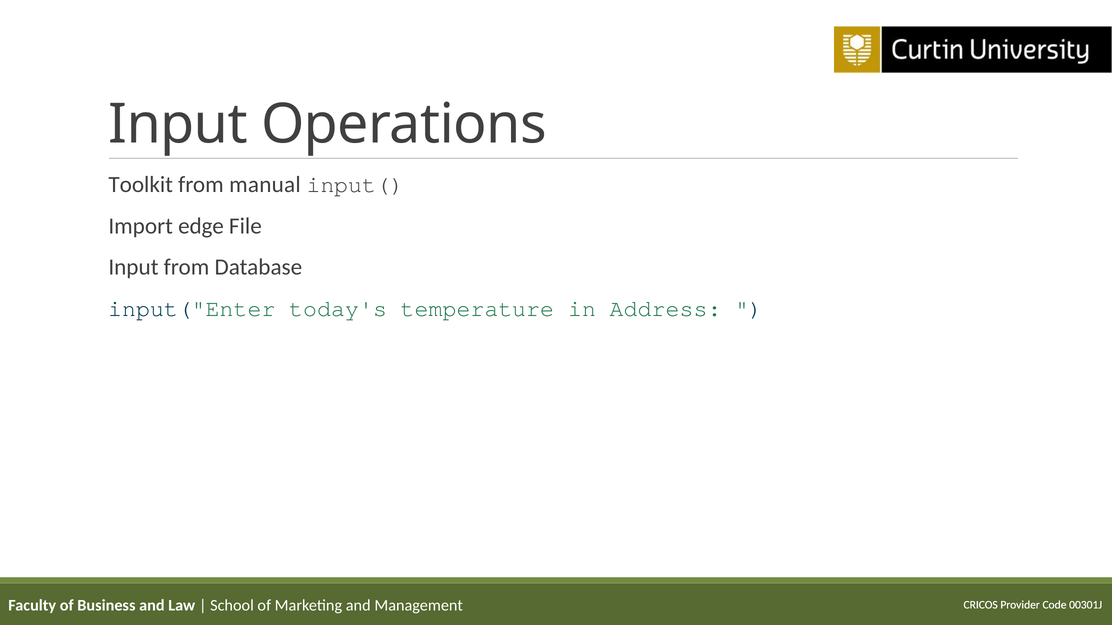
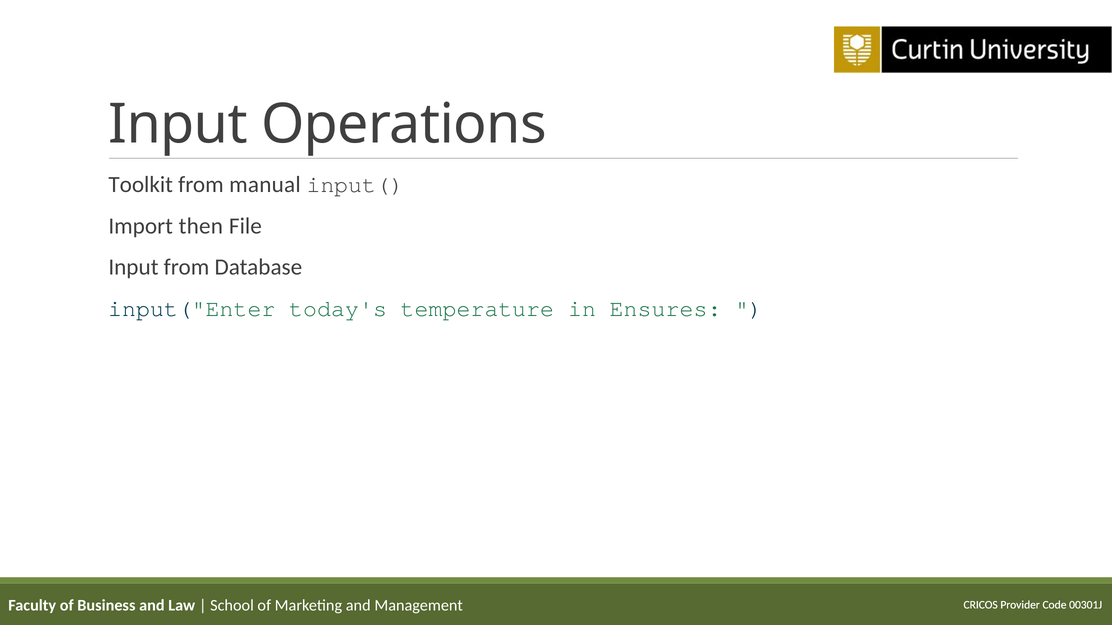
edge: edge -> then
Address: Address -> Ensures
